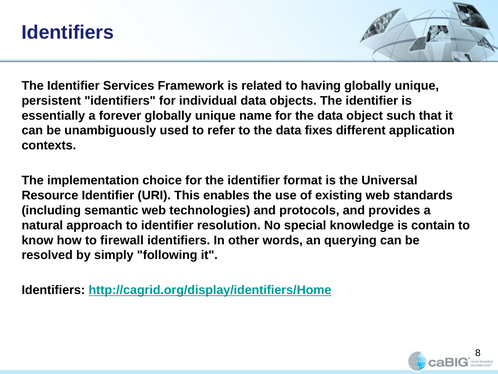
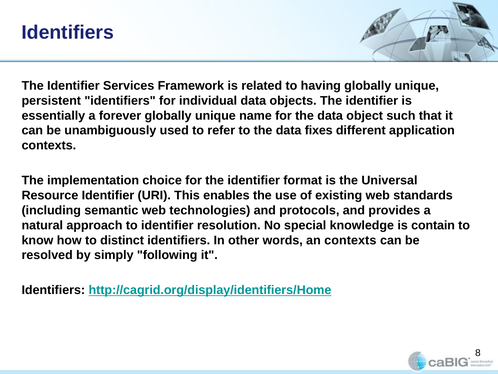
firewall: firewall -> distinct
an querying: querying -> contexts
